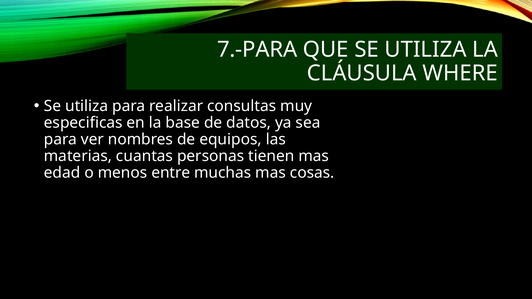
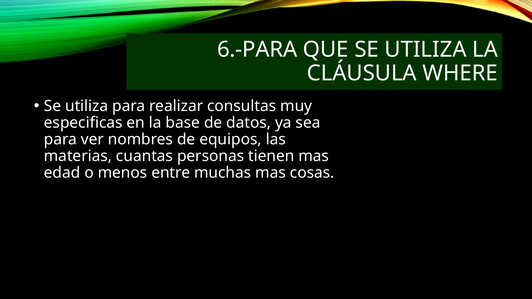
7.-PARA: 7.-PARA -> 6.-PARA
